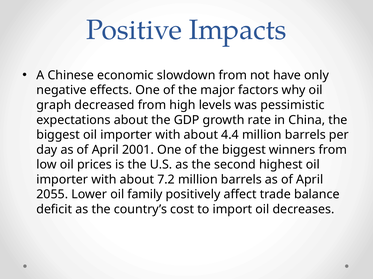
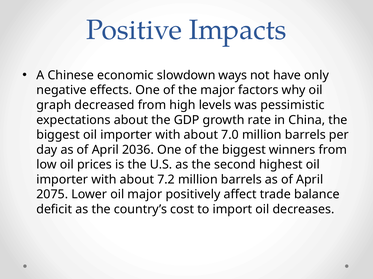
slowdown from: from -> ways
4.4: 4.4 -> 7.0
2001: 2001 -> 2036
2055: 2055 -> 2075
oil family: family -> major
